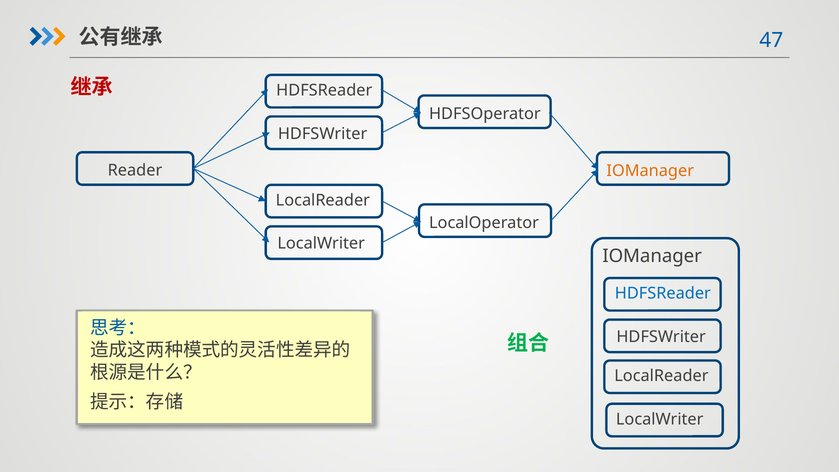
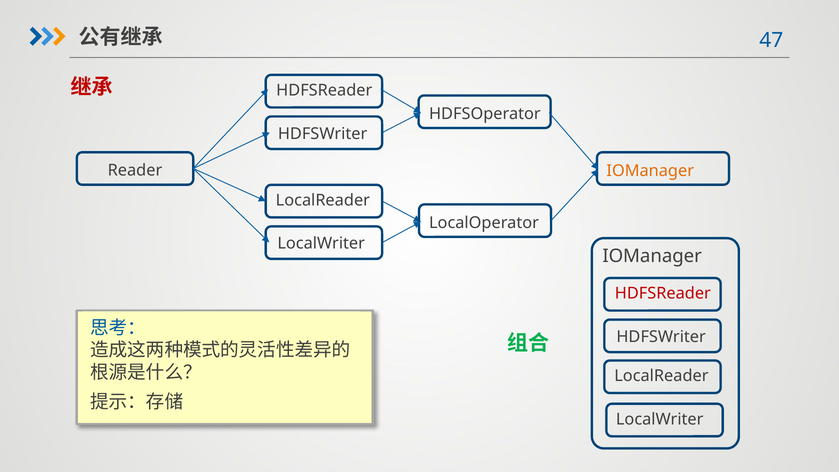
HDFSReader at (663, 293) colour: blue -> red
